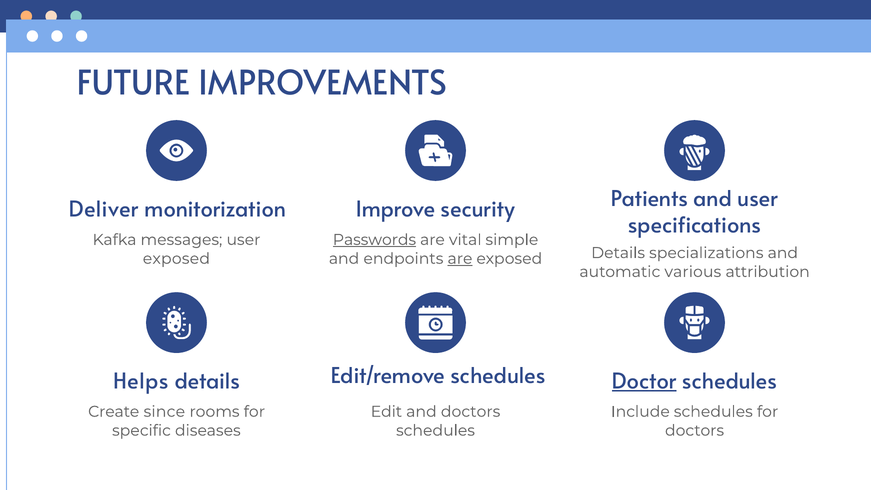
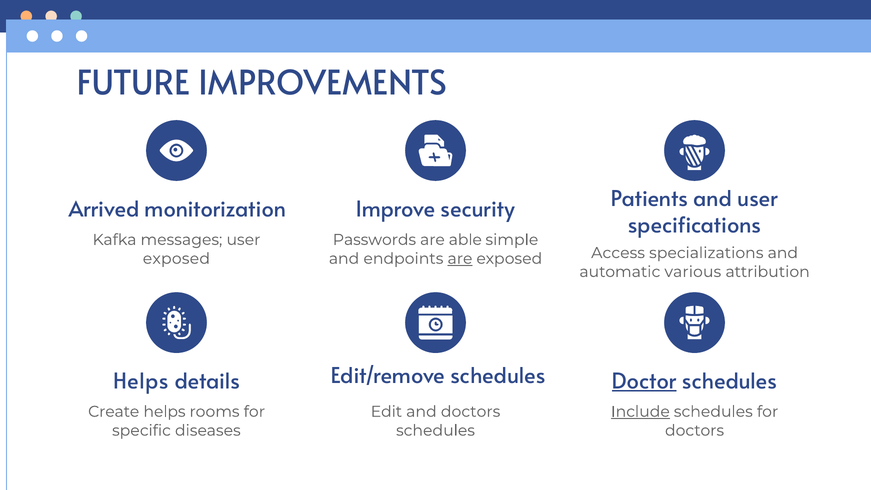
Deliver: Deliver -> Arrived
Passwords underline: present -> none
vital: vital -> able
Details at (618, 253): Details -> Access
Create since: since -> helps
Include underline: none -> present
